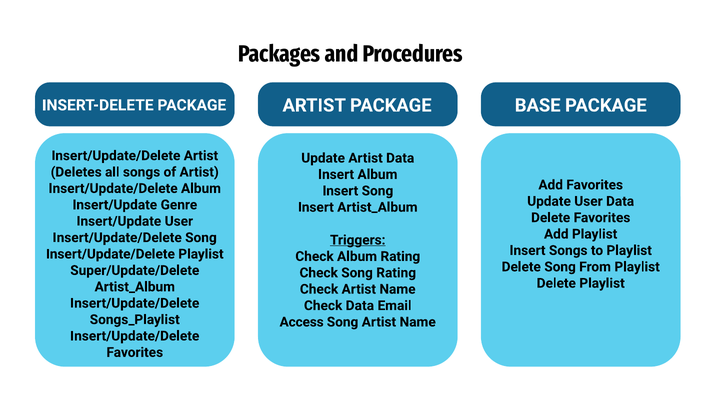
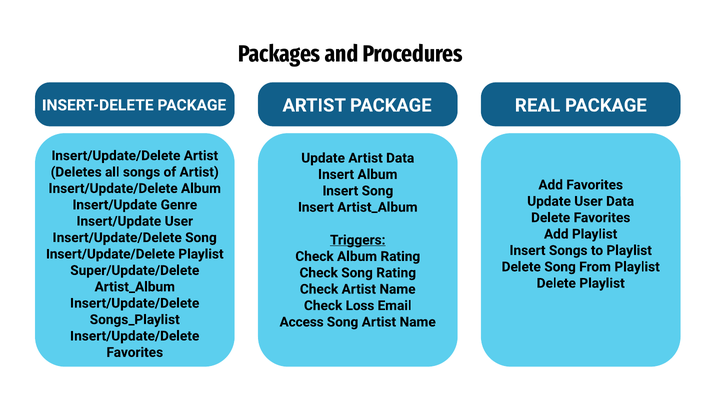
BASE: BASE -> REAL
Check Data: Data -> Loss
